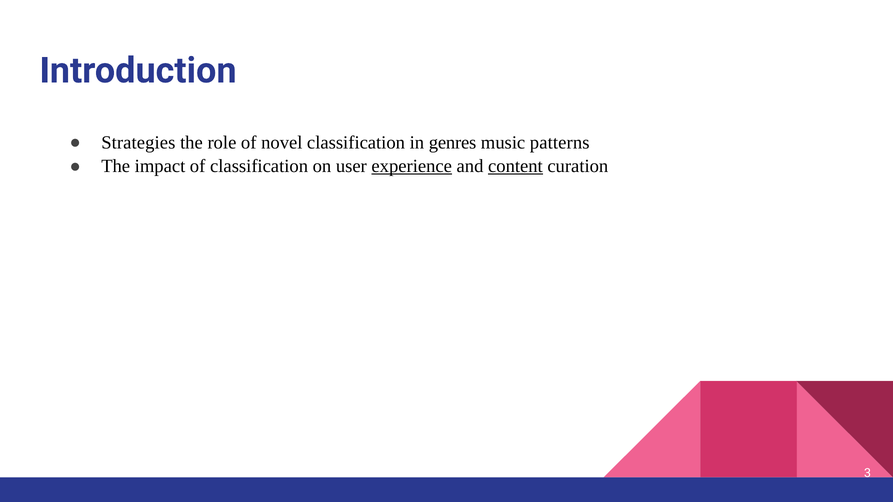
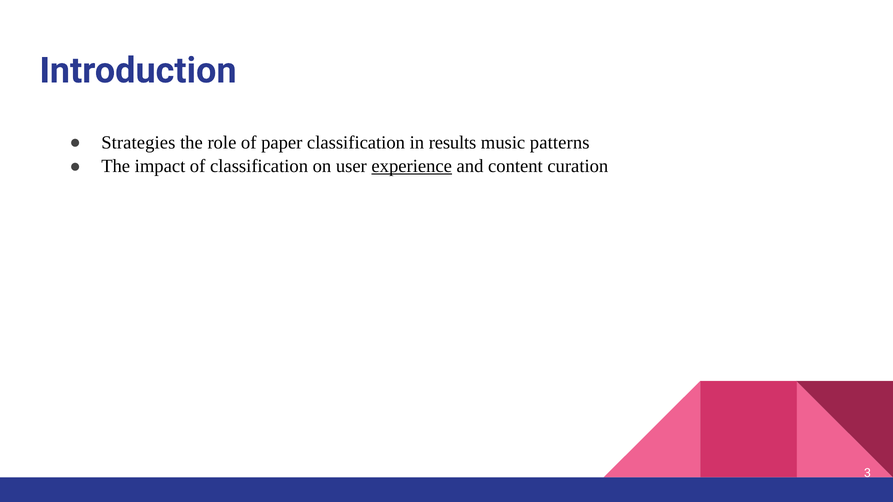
novel: novel -> paper
genres: genres -> results
content underline: present -> none
